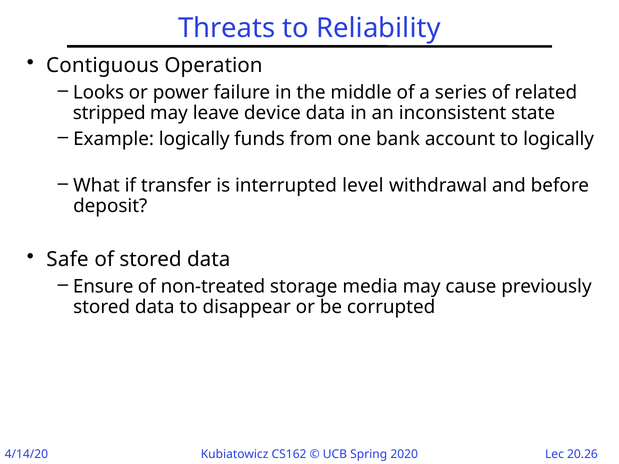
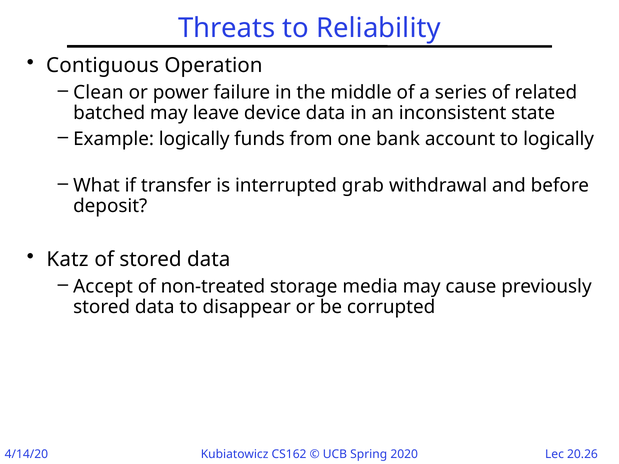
Looks: Looks -> Clean
stripped: stripped -> batched
level: level -> grab
Safe: Safe -> Katz
Ensure: Ensure -> Accept
